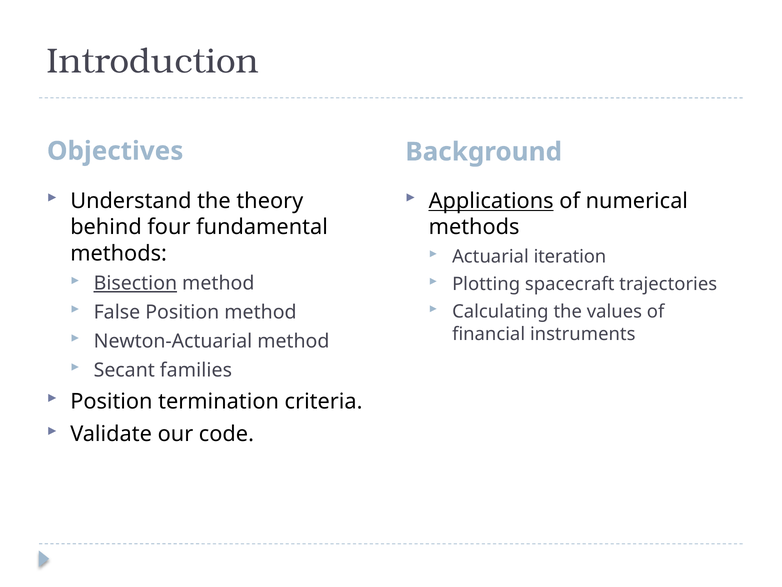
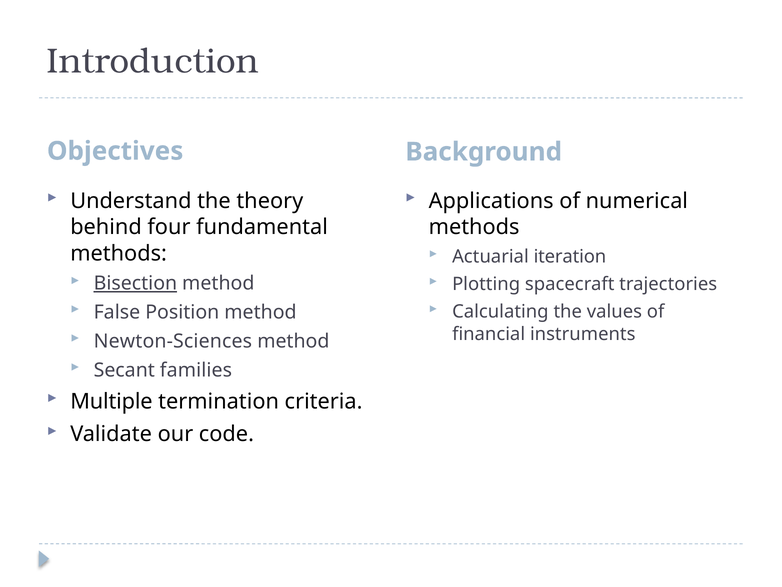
Applications underline: present -> none
Newton-Actuarial: Newton-Actuarial -> Newton-Sciences
Position at (111, 401): Position -> Multiple
